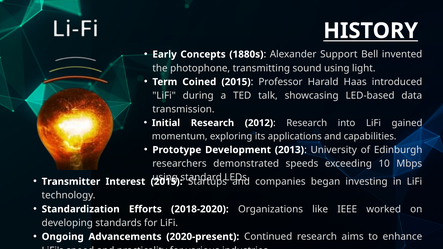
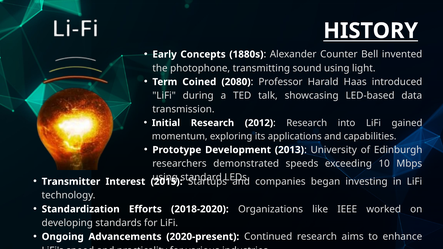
Support: Support -> Counter
2015 at (236, 82): 2015 -> 2080
